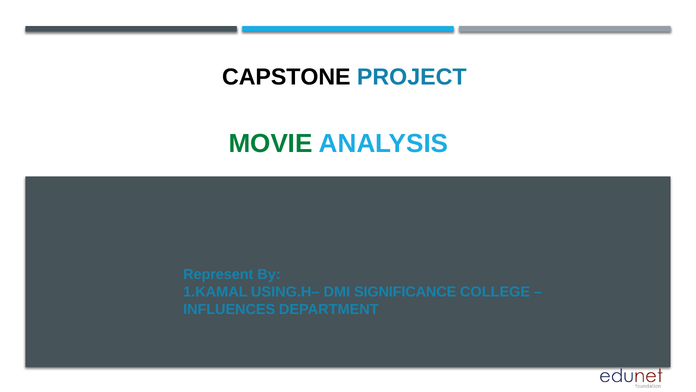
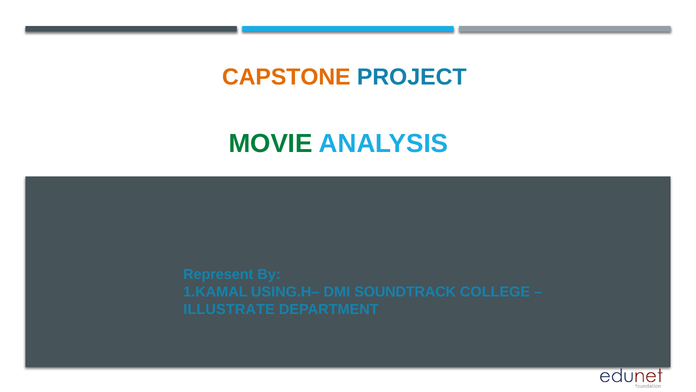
CAPSTONE colour: black -> orange
SIGNIFICANCE: SIGNIFICANCE -> SOUNDTRACK
INFLUENCES: INFLUENCES -> ILLUSTRATE
